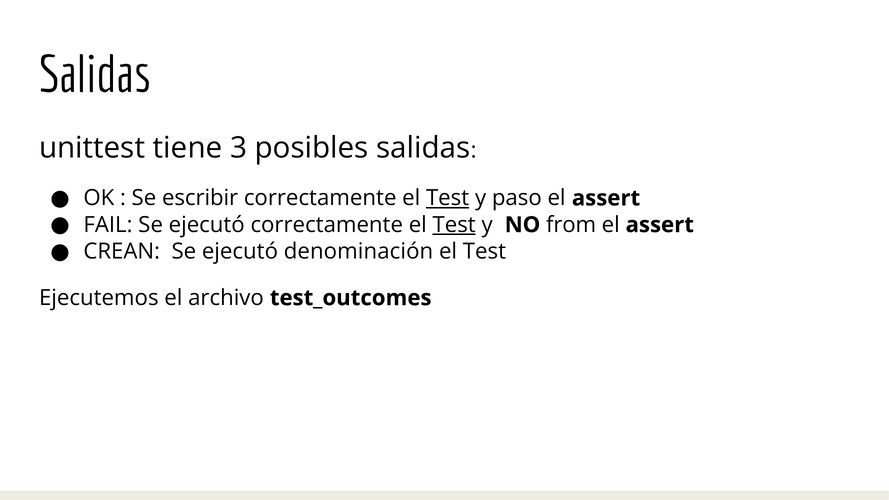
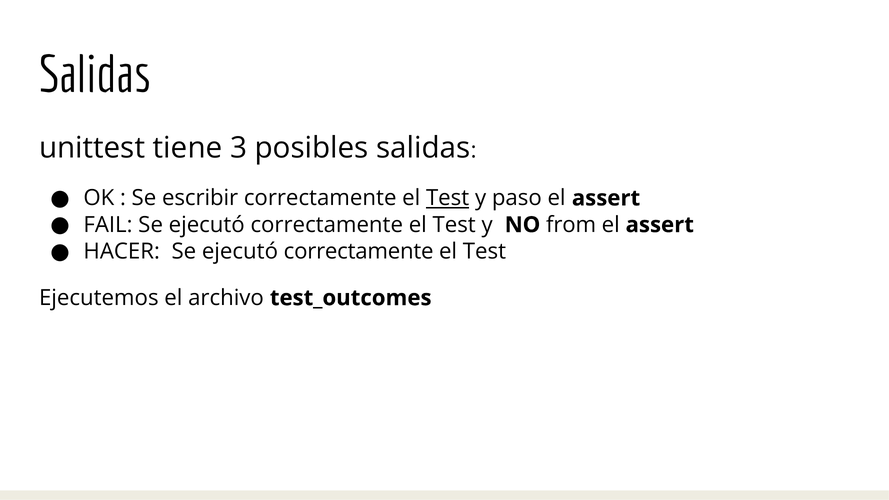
Test at (454, 225) underline: present -> none
CREAN: CREAN -> HACER
denominación at (358, 252): denominación -> correctamente
